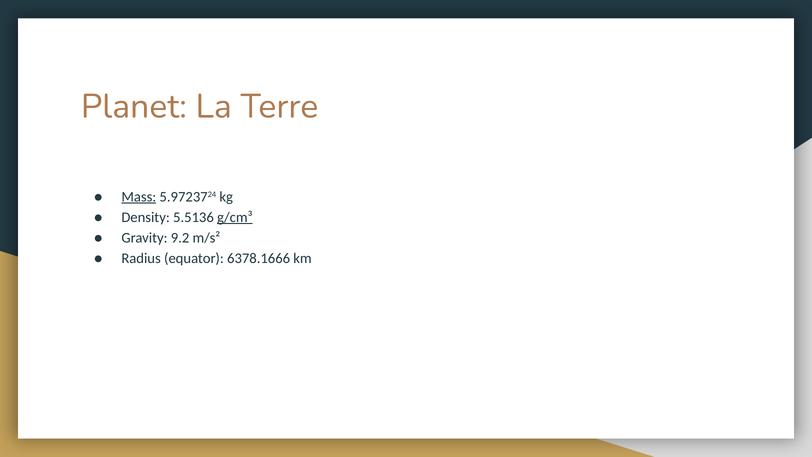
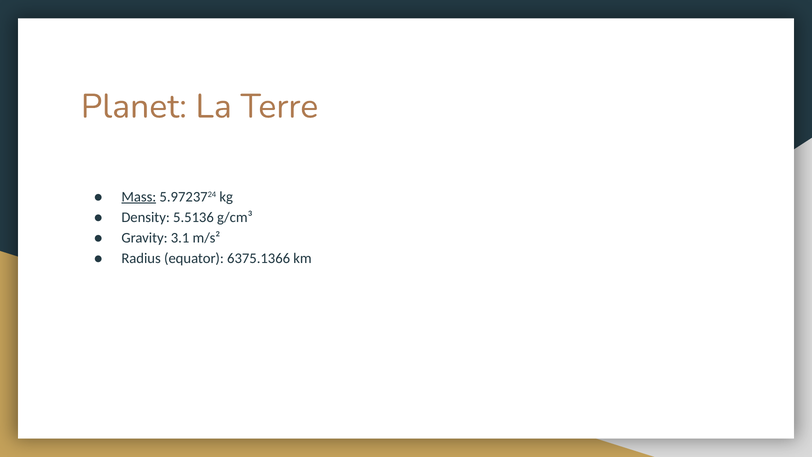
g/cm³ underline: present -> none
9.2: 9.2 -> 3.1
6378.1666: 6378.1666 -> 6375.1366
